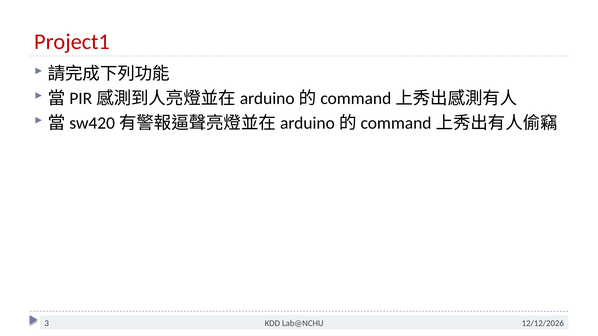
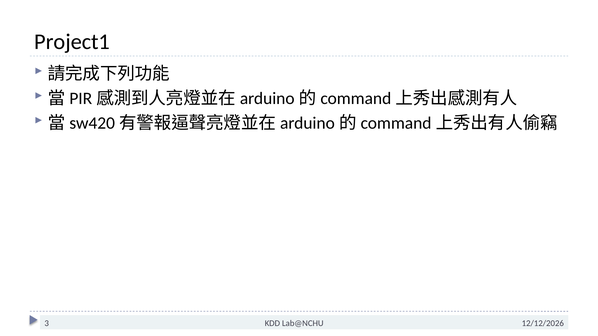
Project1 colour: red -> black
